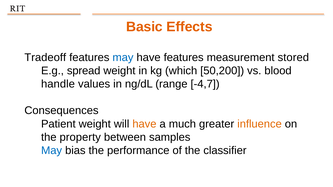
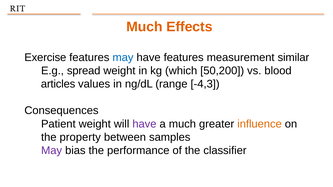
Basic at (144, 27): Basic -> Much
Tradeoff: Tradeoff -> Exercise
stored: stored -> similar
handle: handle -> articles
-4,7: -4,7 -> -4,3
have at (144, 124) colour: orange -> purple
May at (52, 151) colour: blue -> purple
